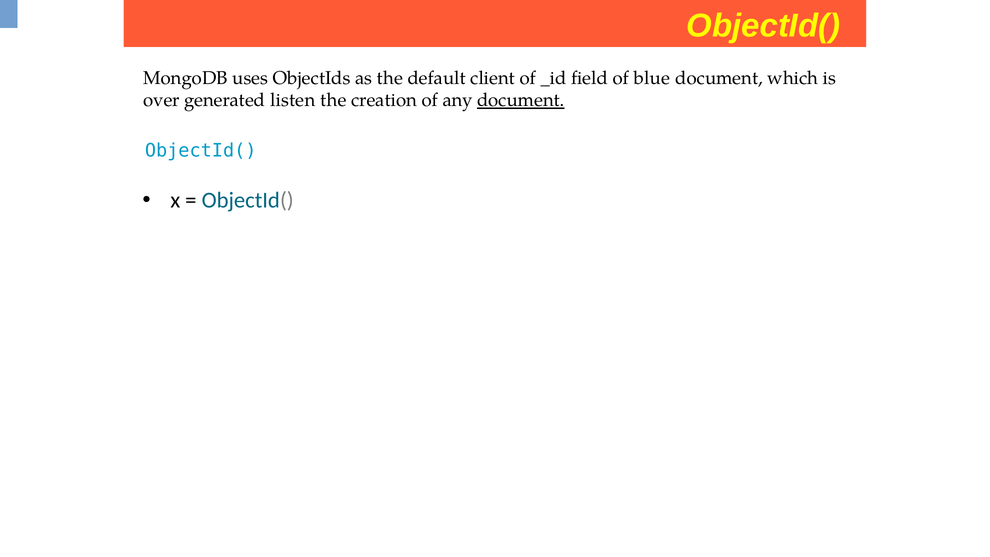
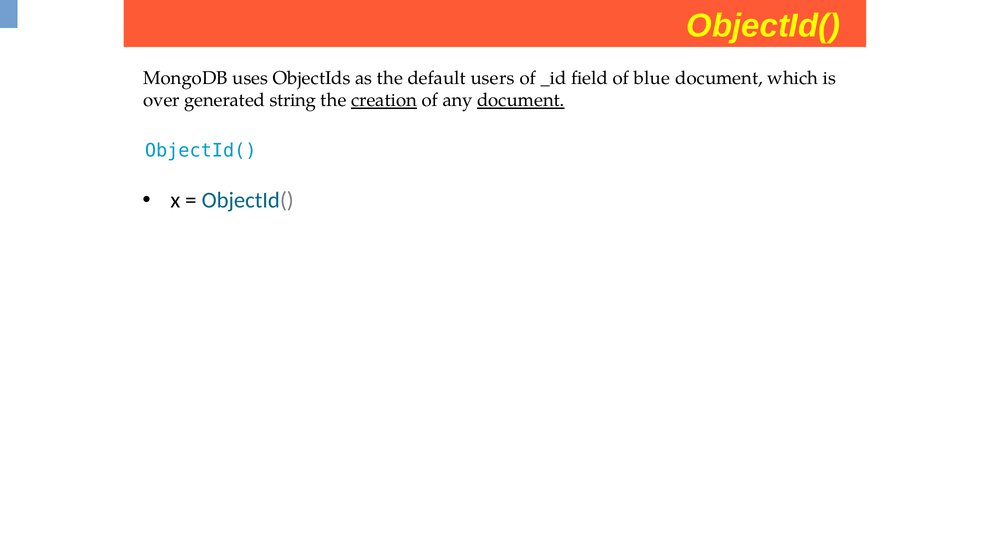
client: client -> users
listen: listen -> string
creation underline: none -> present
